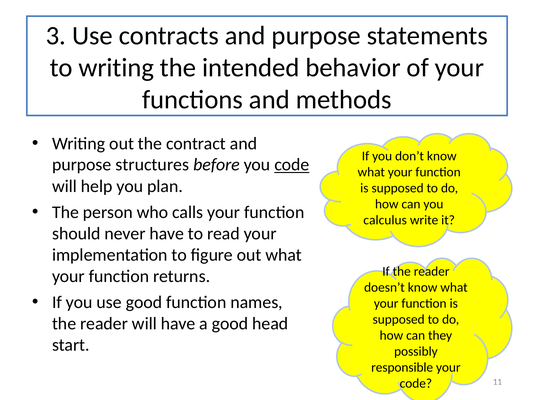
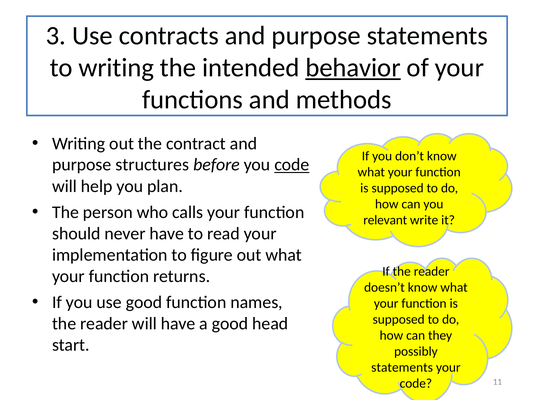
behavior underline: none -> present
calculus: calculus -> relevant
responsible at (402, 368): responsible -> statements
